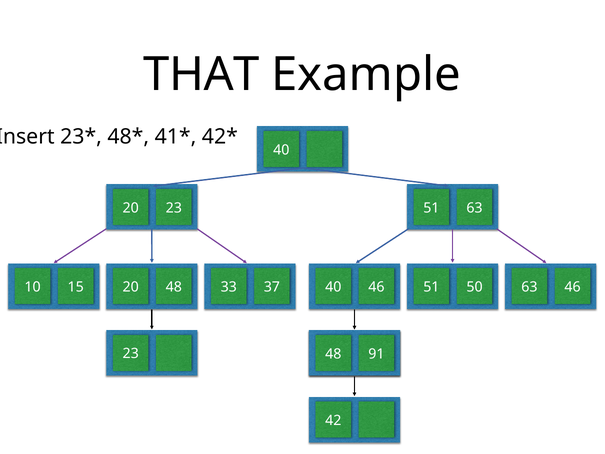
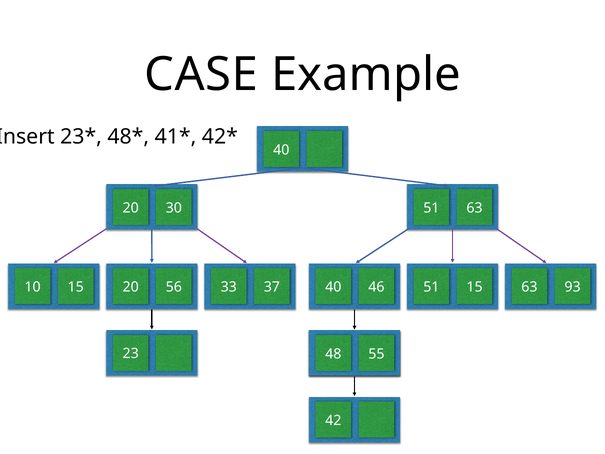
THAT: THAT -> CASE
20 23: 23 -> 30
20 48: 48 -> 56
51 50: 50 -> 15
63 46: 46 -> 93
91: 91 -> 55
